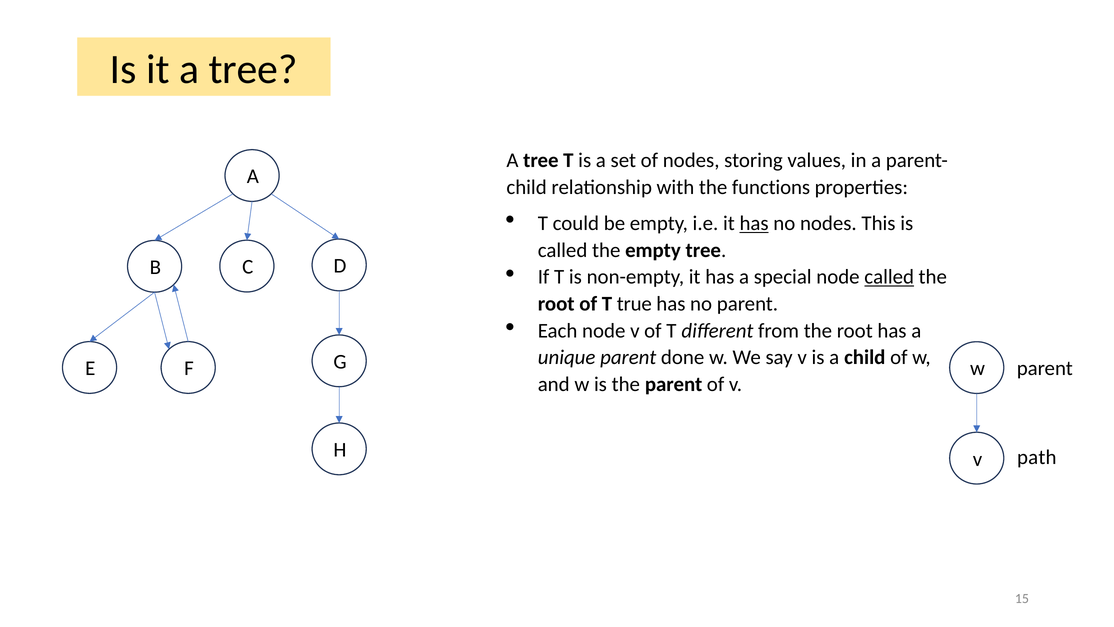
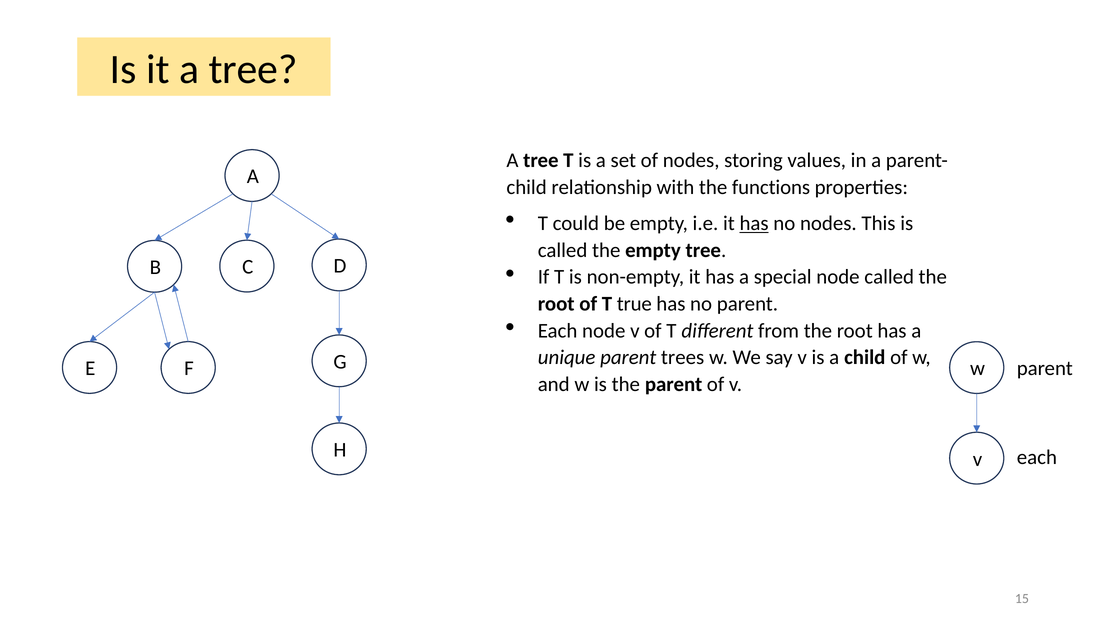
called at (889, 277) underline: present -> none
done: done -> trees
path at (1037, 457): path -> each
